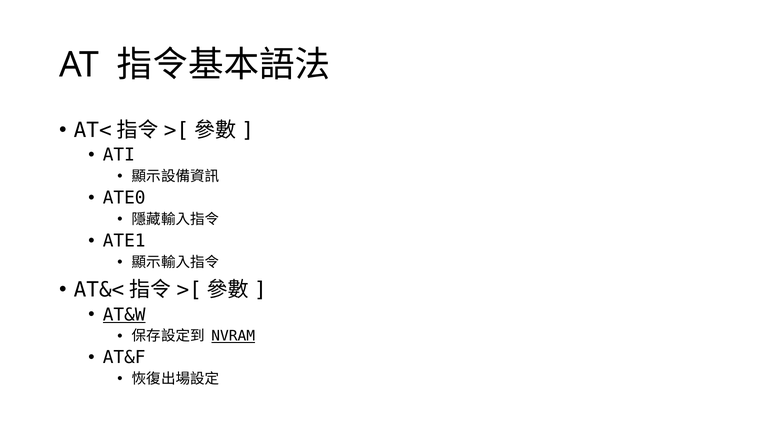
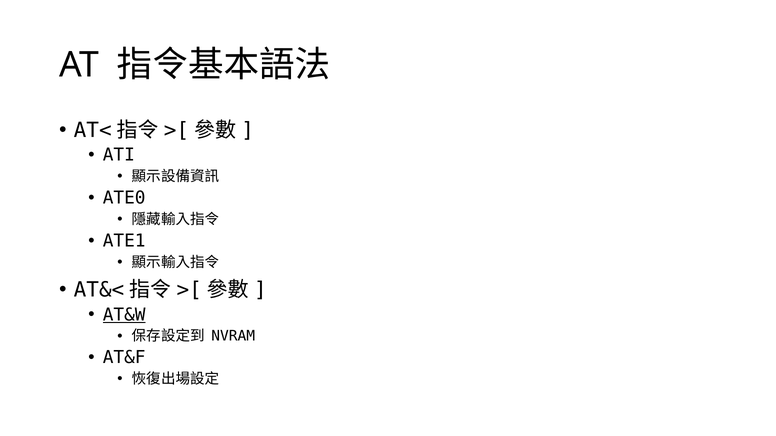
NVRAM underline: present -> none
